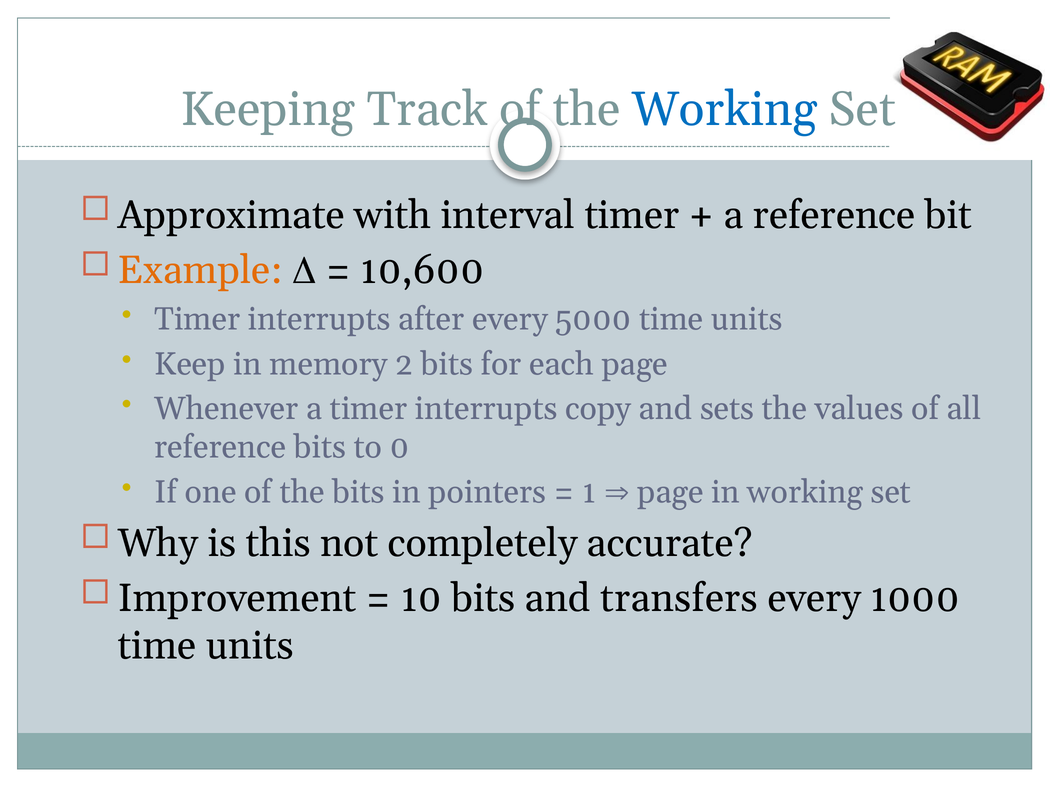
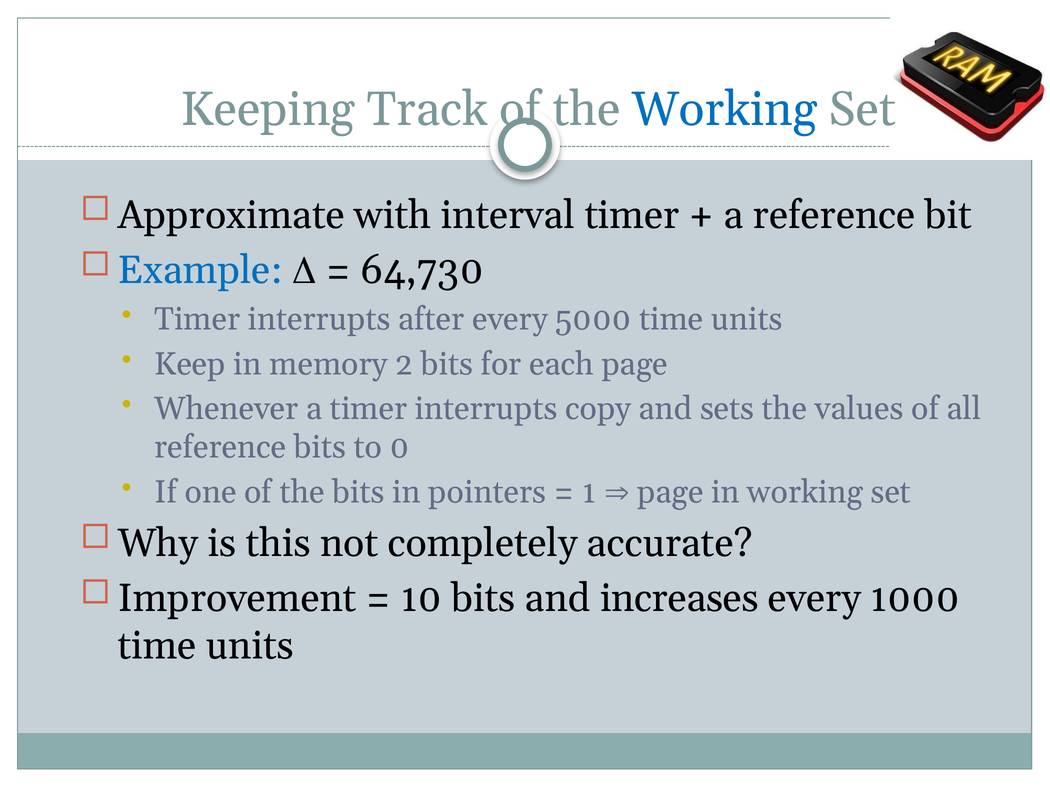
Example colour: orange -> blue
10,600: 10,600 -> 64,730
transfers: transfers -> increases
